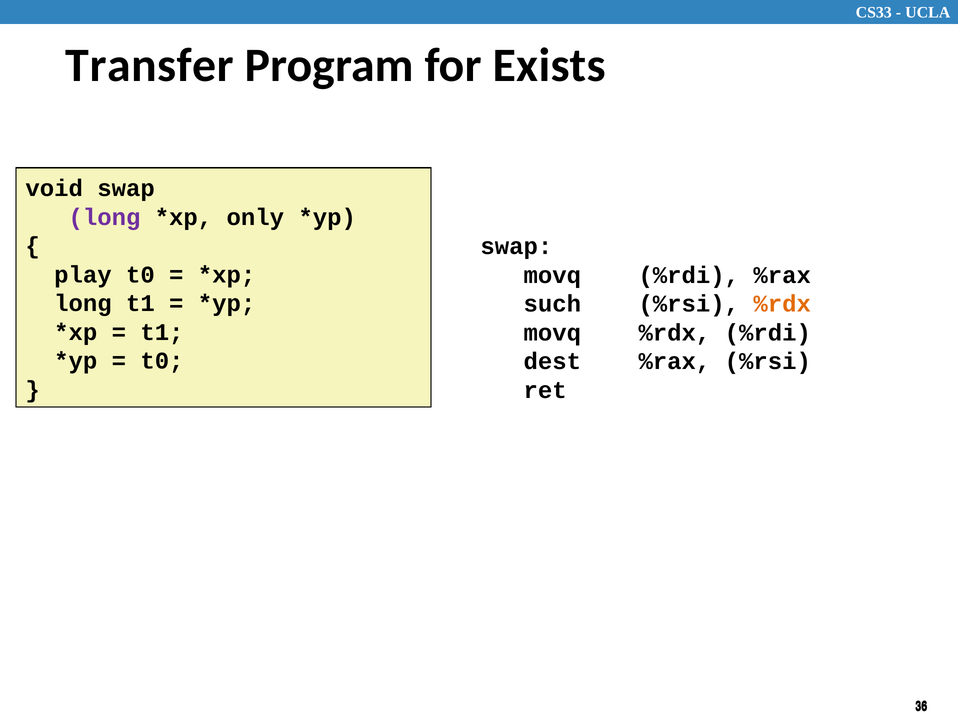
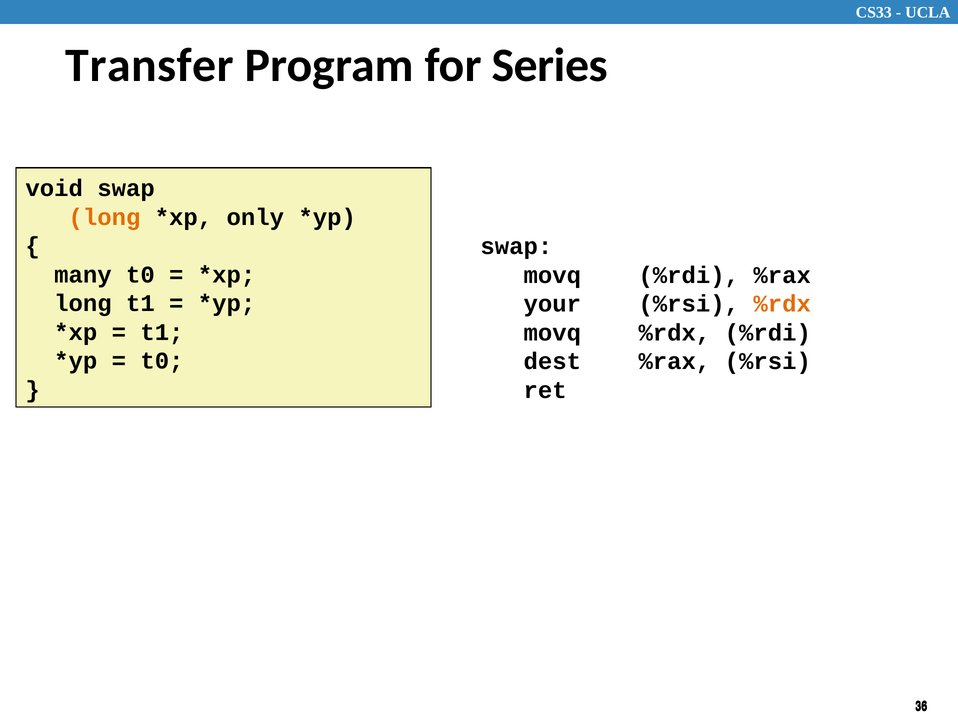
Exists: Exists -> Series
long at (104, 217) colour: purple -> orange
play: play -> many
such: such -> your
